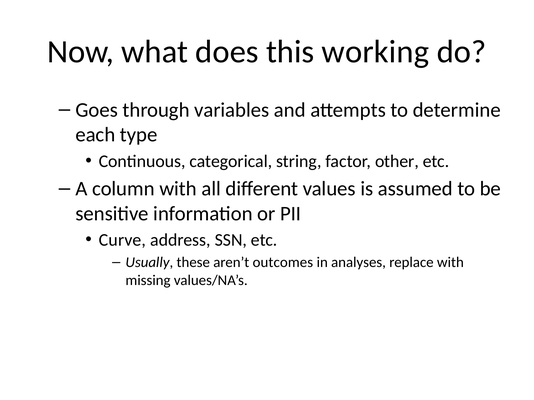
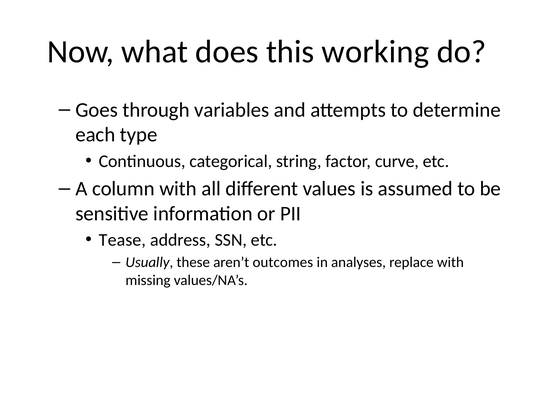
other: other -> curve
Curve: Curve -> Tease
